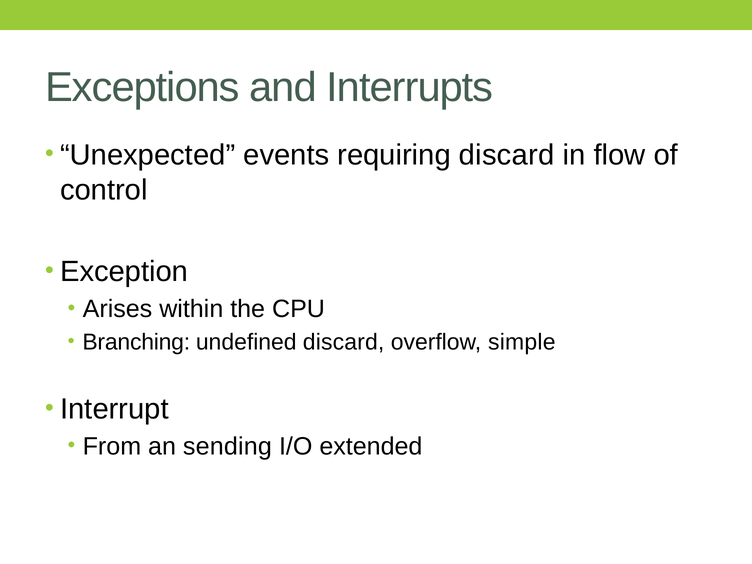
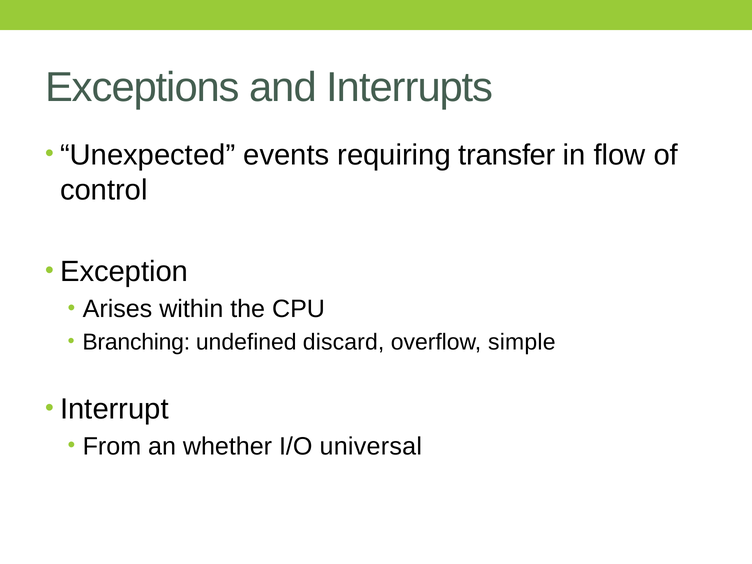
requiring discard: discard -> transfer
sending: sending -> whether
extended: extended -> universal
